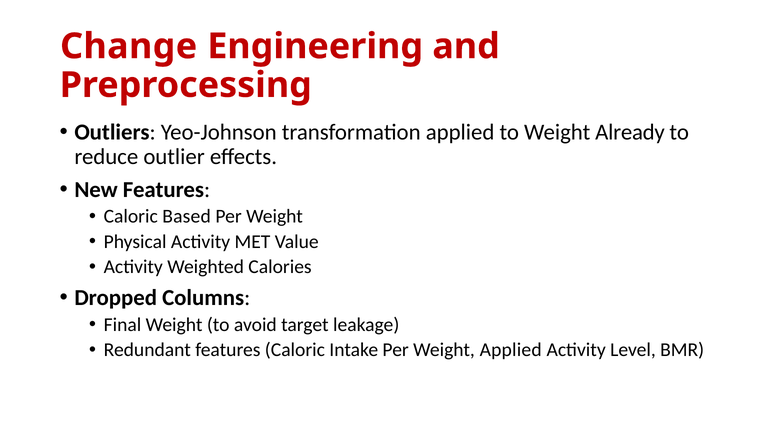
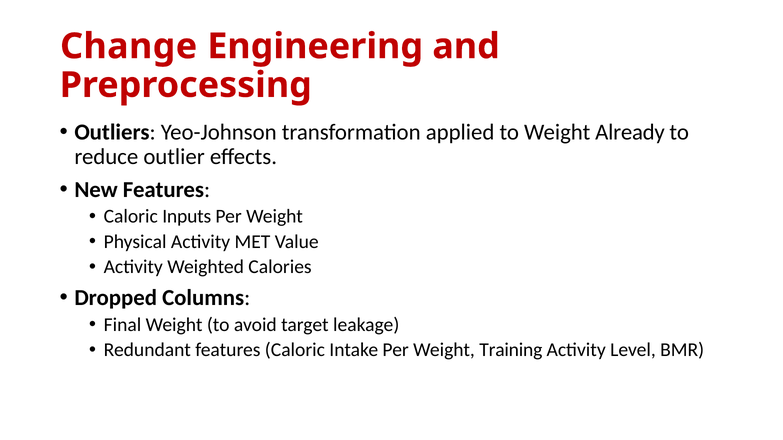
Based: Based -> Inputs
Weight Applied: Applied -> Training
